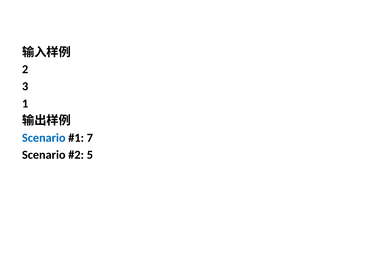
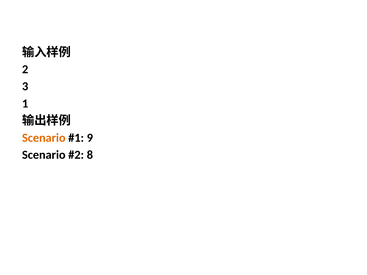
Scenario at (44, 138) colour: blue -> orange
7: 7 -> 9
5: 5 -> 8
